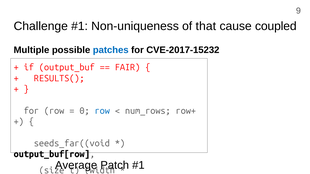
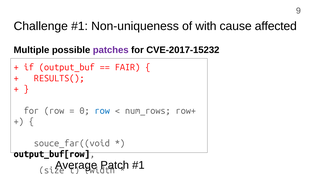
that: that -> with
coupled: coupled -> affected
patches colour: blue -> purple
seeds_far((void: seeds_far((void -> souce_far((void
